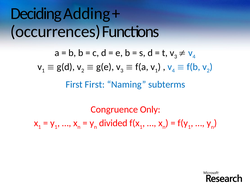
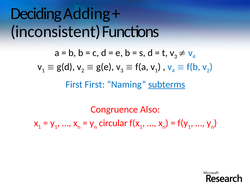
occurrences: occurrences -> inconsistent
subterms underline: none -> present
Only: Only -> Also
divided: divided -> circular
